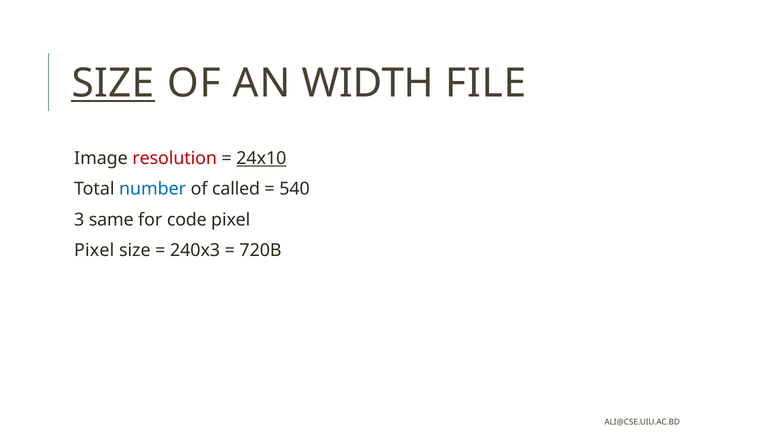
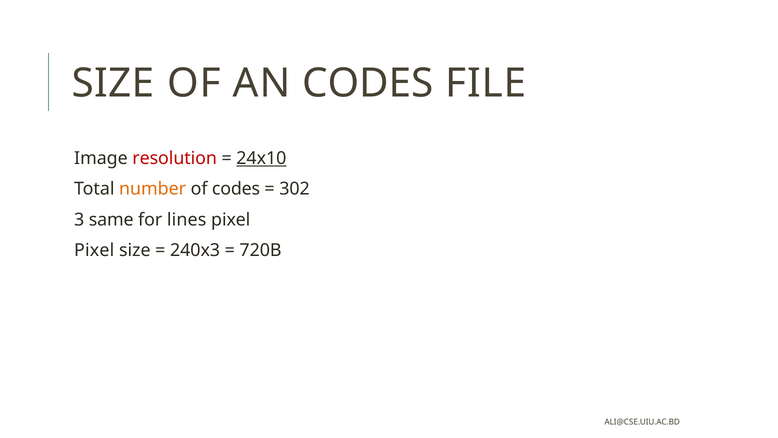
SIZE at (113, 83) underline: present -> none
AN WIDTH: WIDTH -> CODES
number colour: blue -> orange
of called: called -> codes
540: 540 -> 302
code: code -> lines
